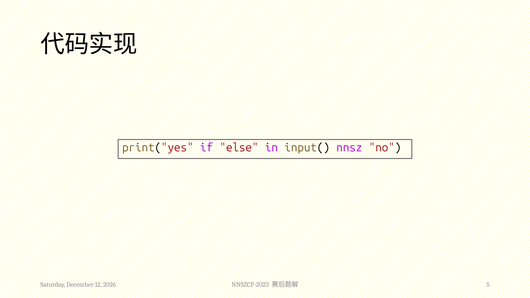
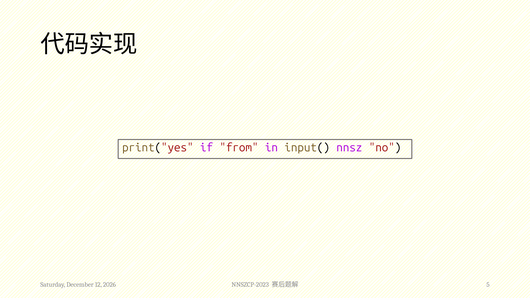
else: else -> from
